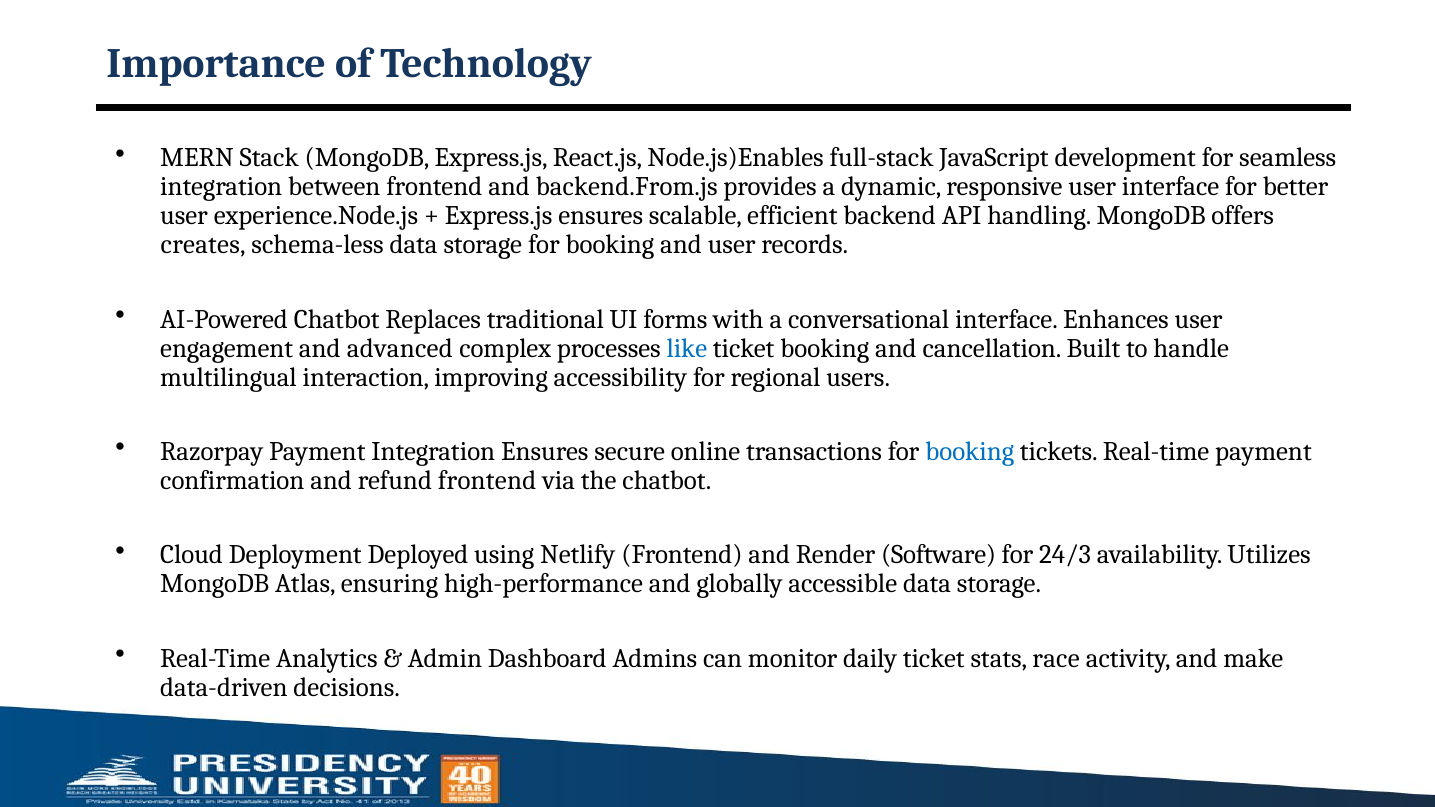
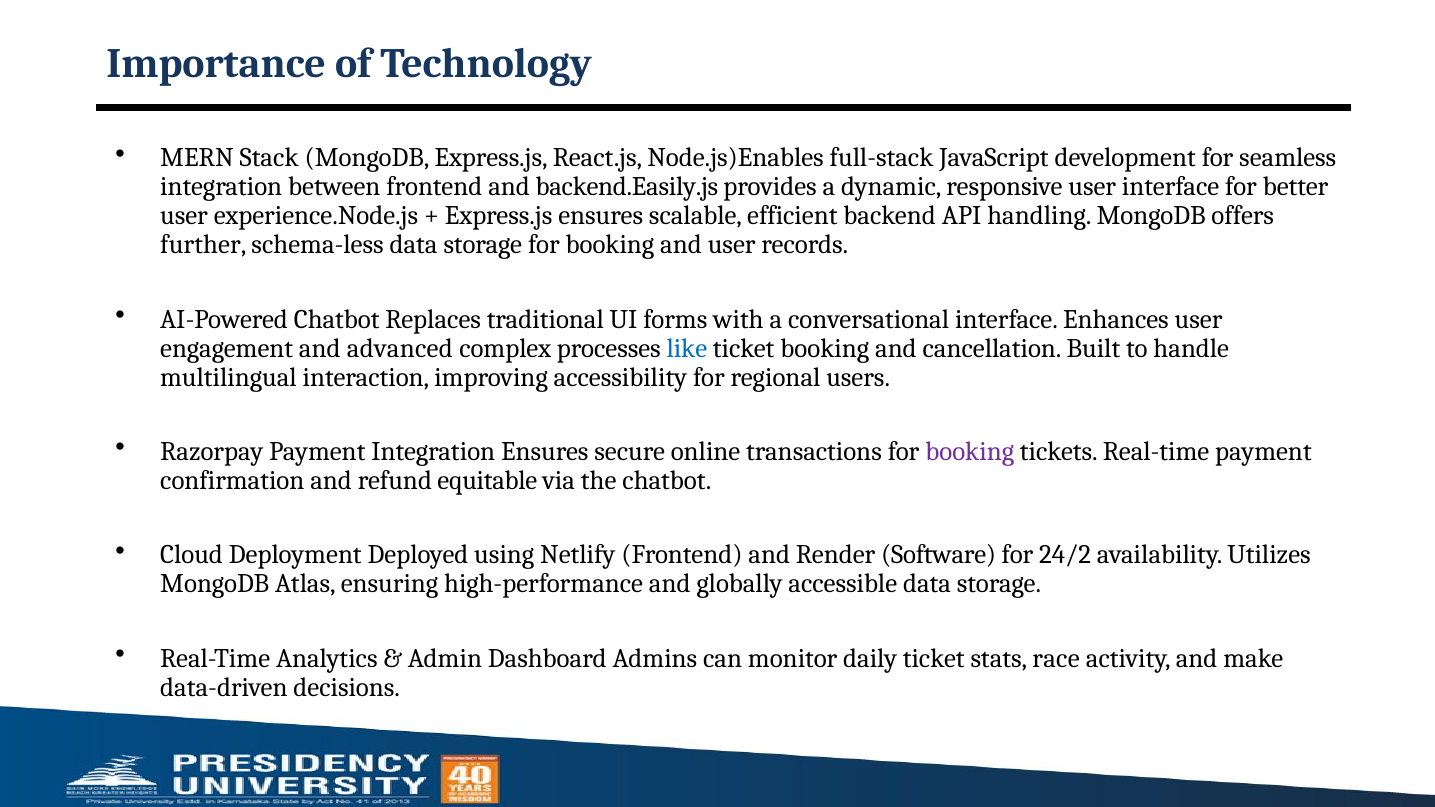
backend.From.js: backend.From.js -> backend.Easily.js
creates: creates -> further
booking at (970, 452) colour: blue -> purple
refund frontend: frontend -> equitable
24/3: 24/3 -> 24/2
